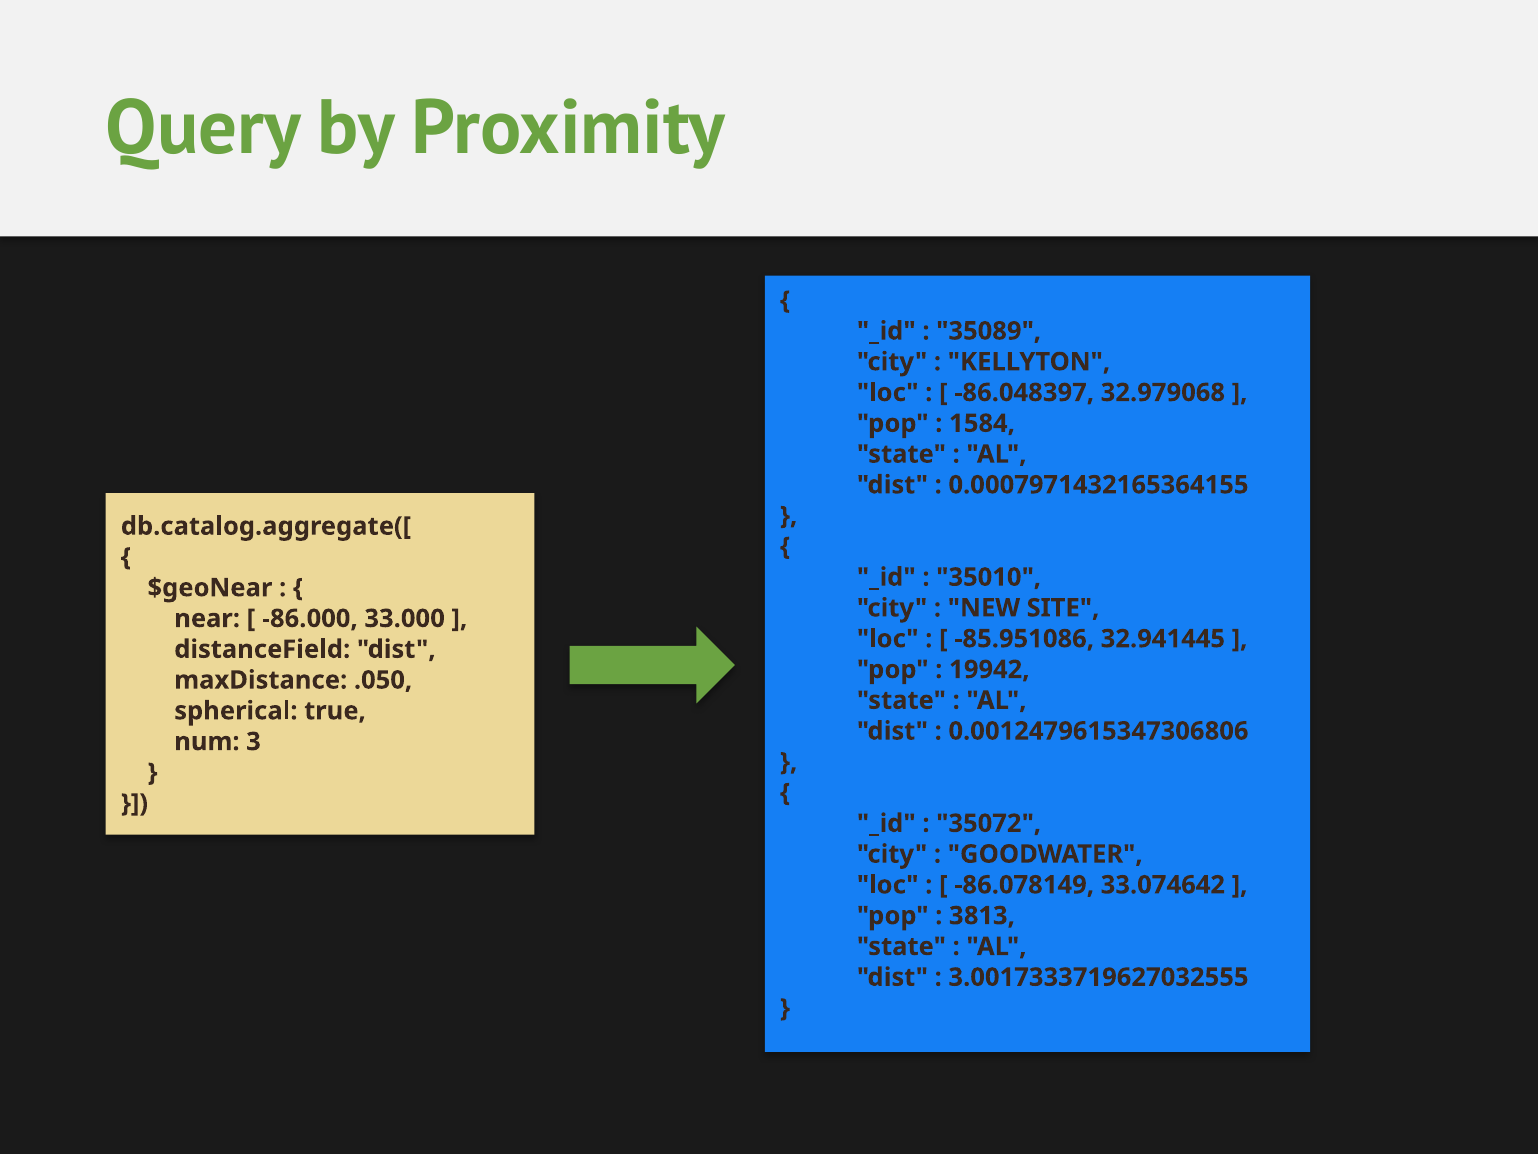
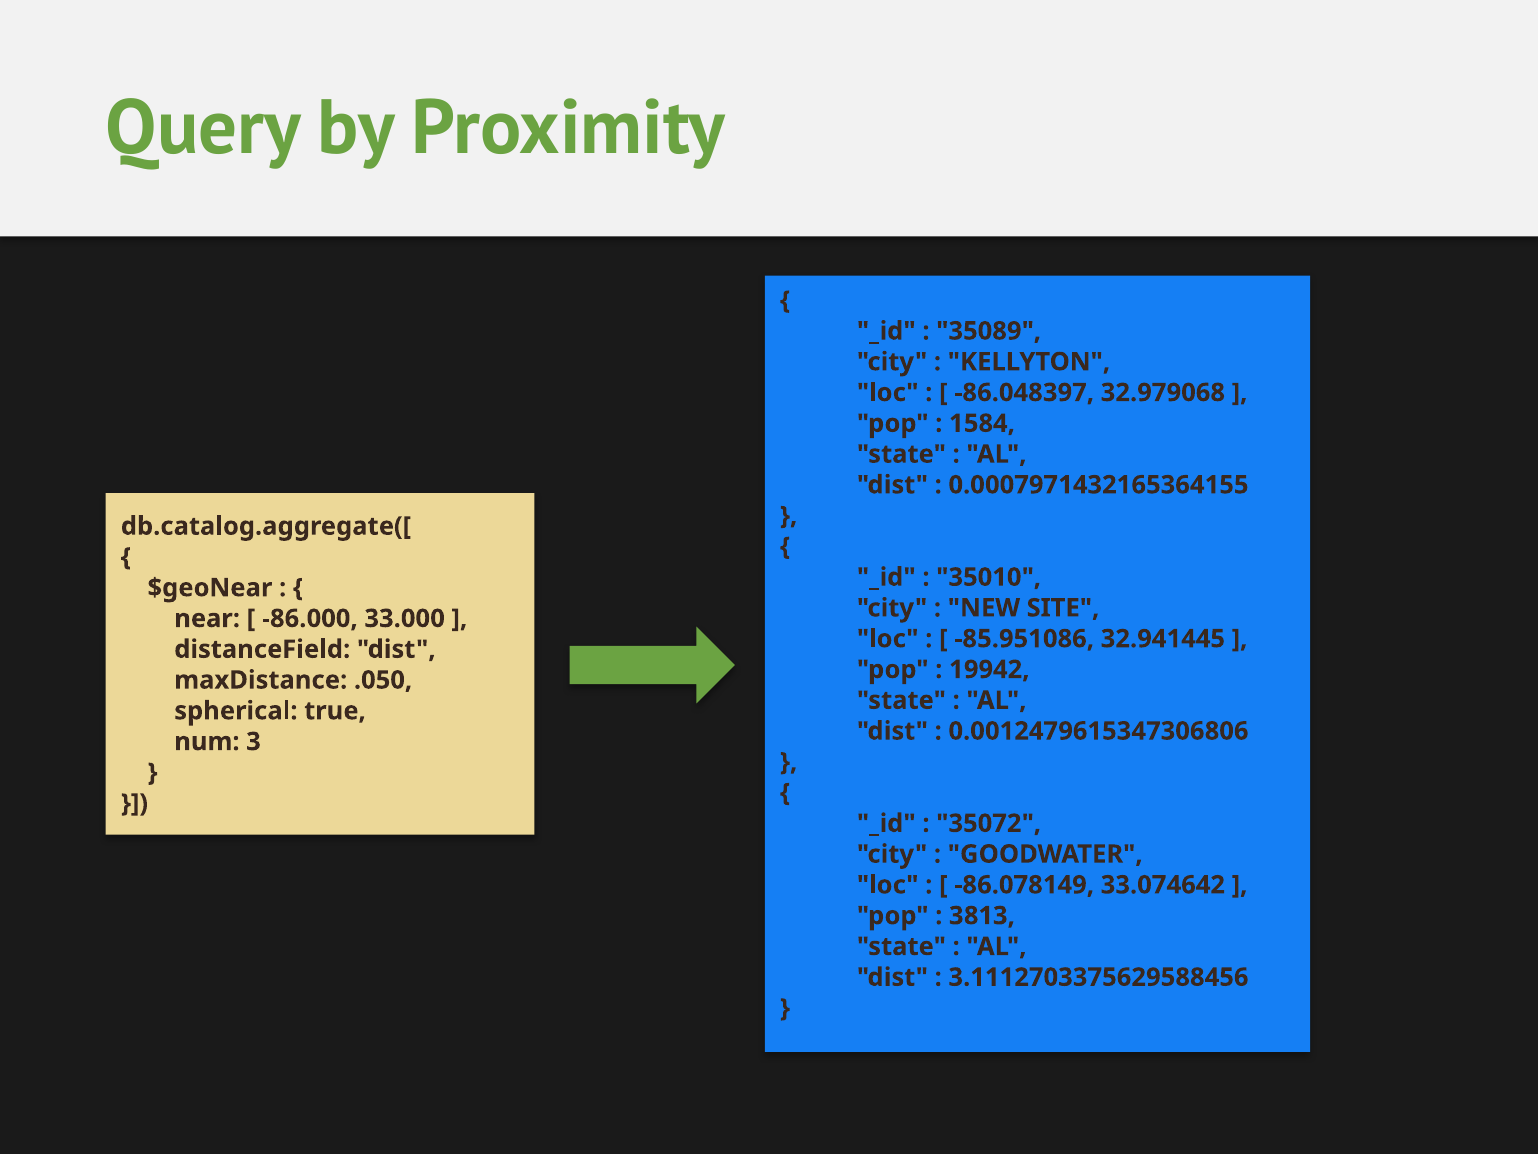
3.0017333719627032555: 3.0017333719627032555 -> 3.1112703375629588456
